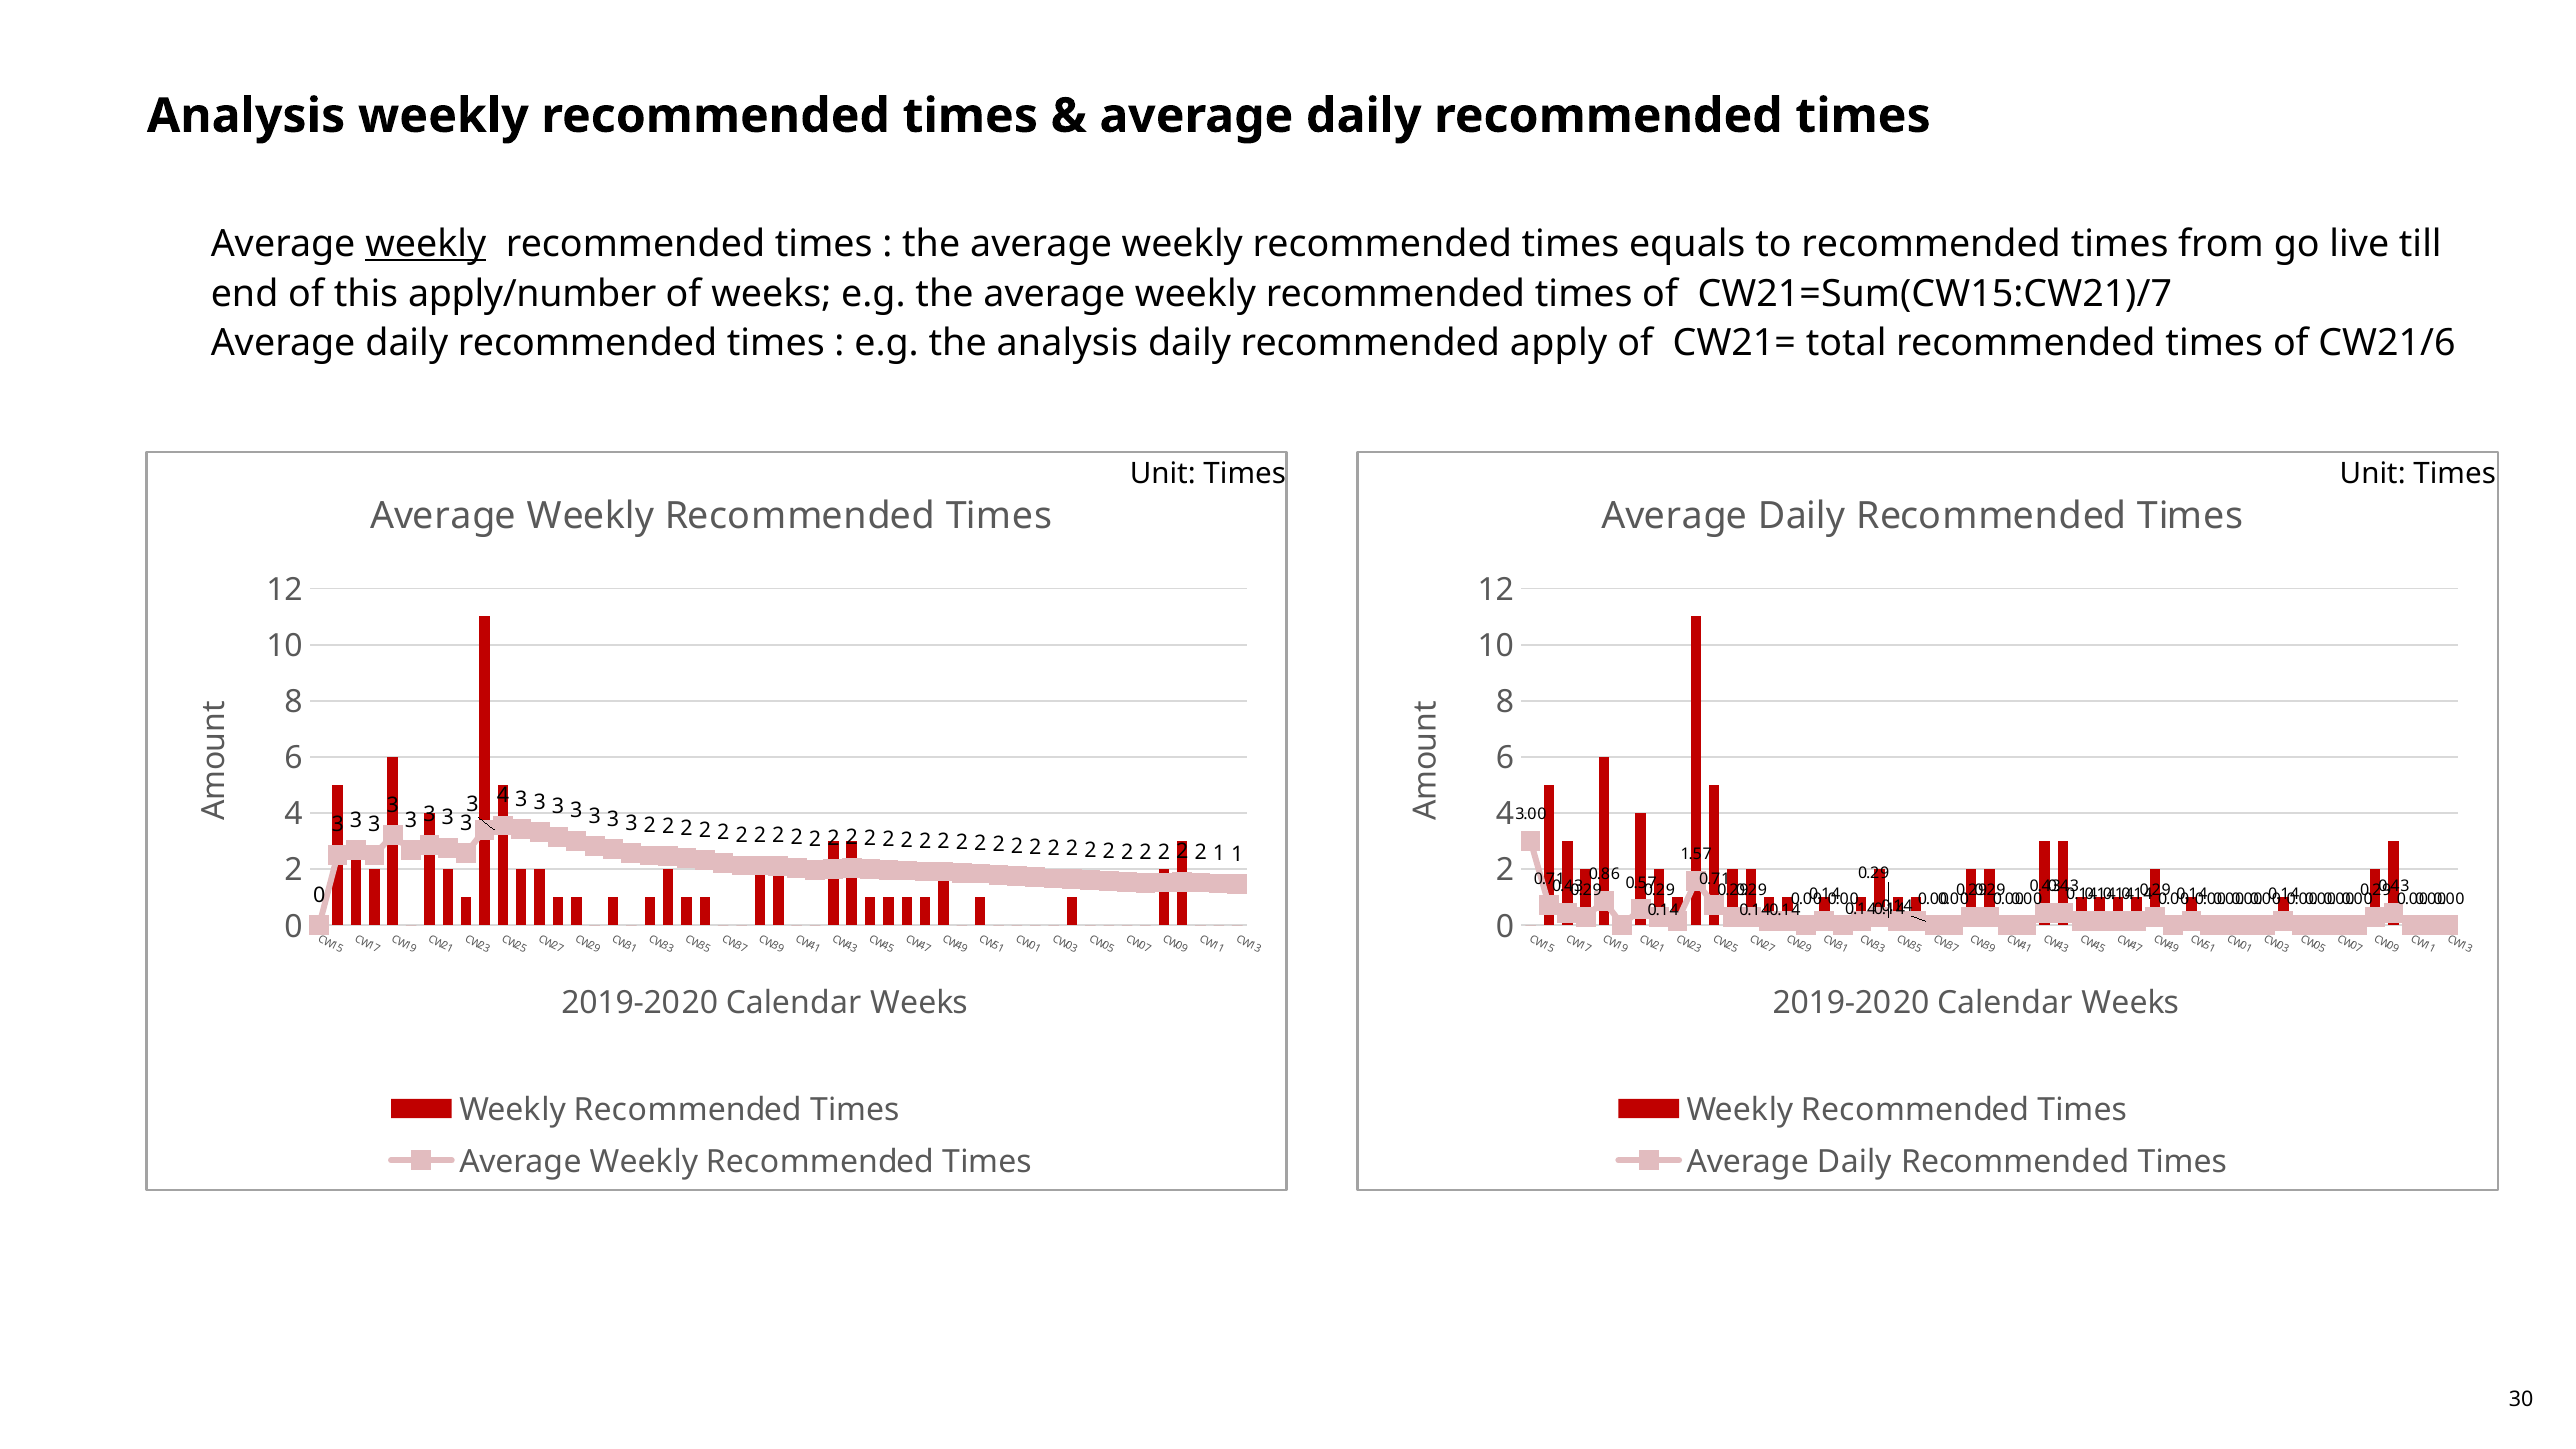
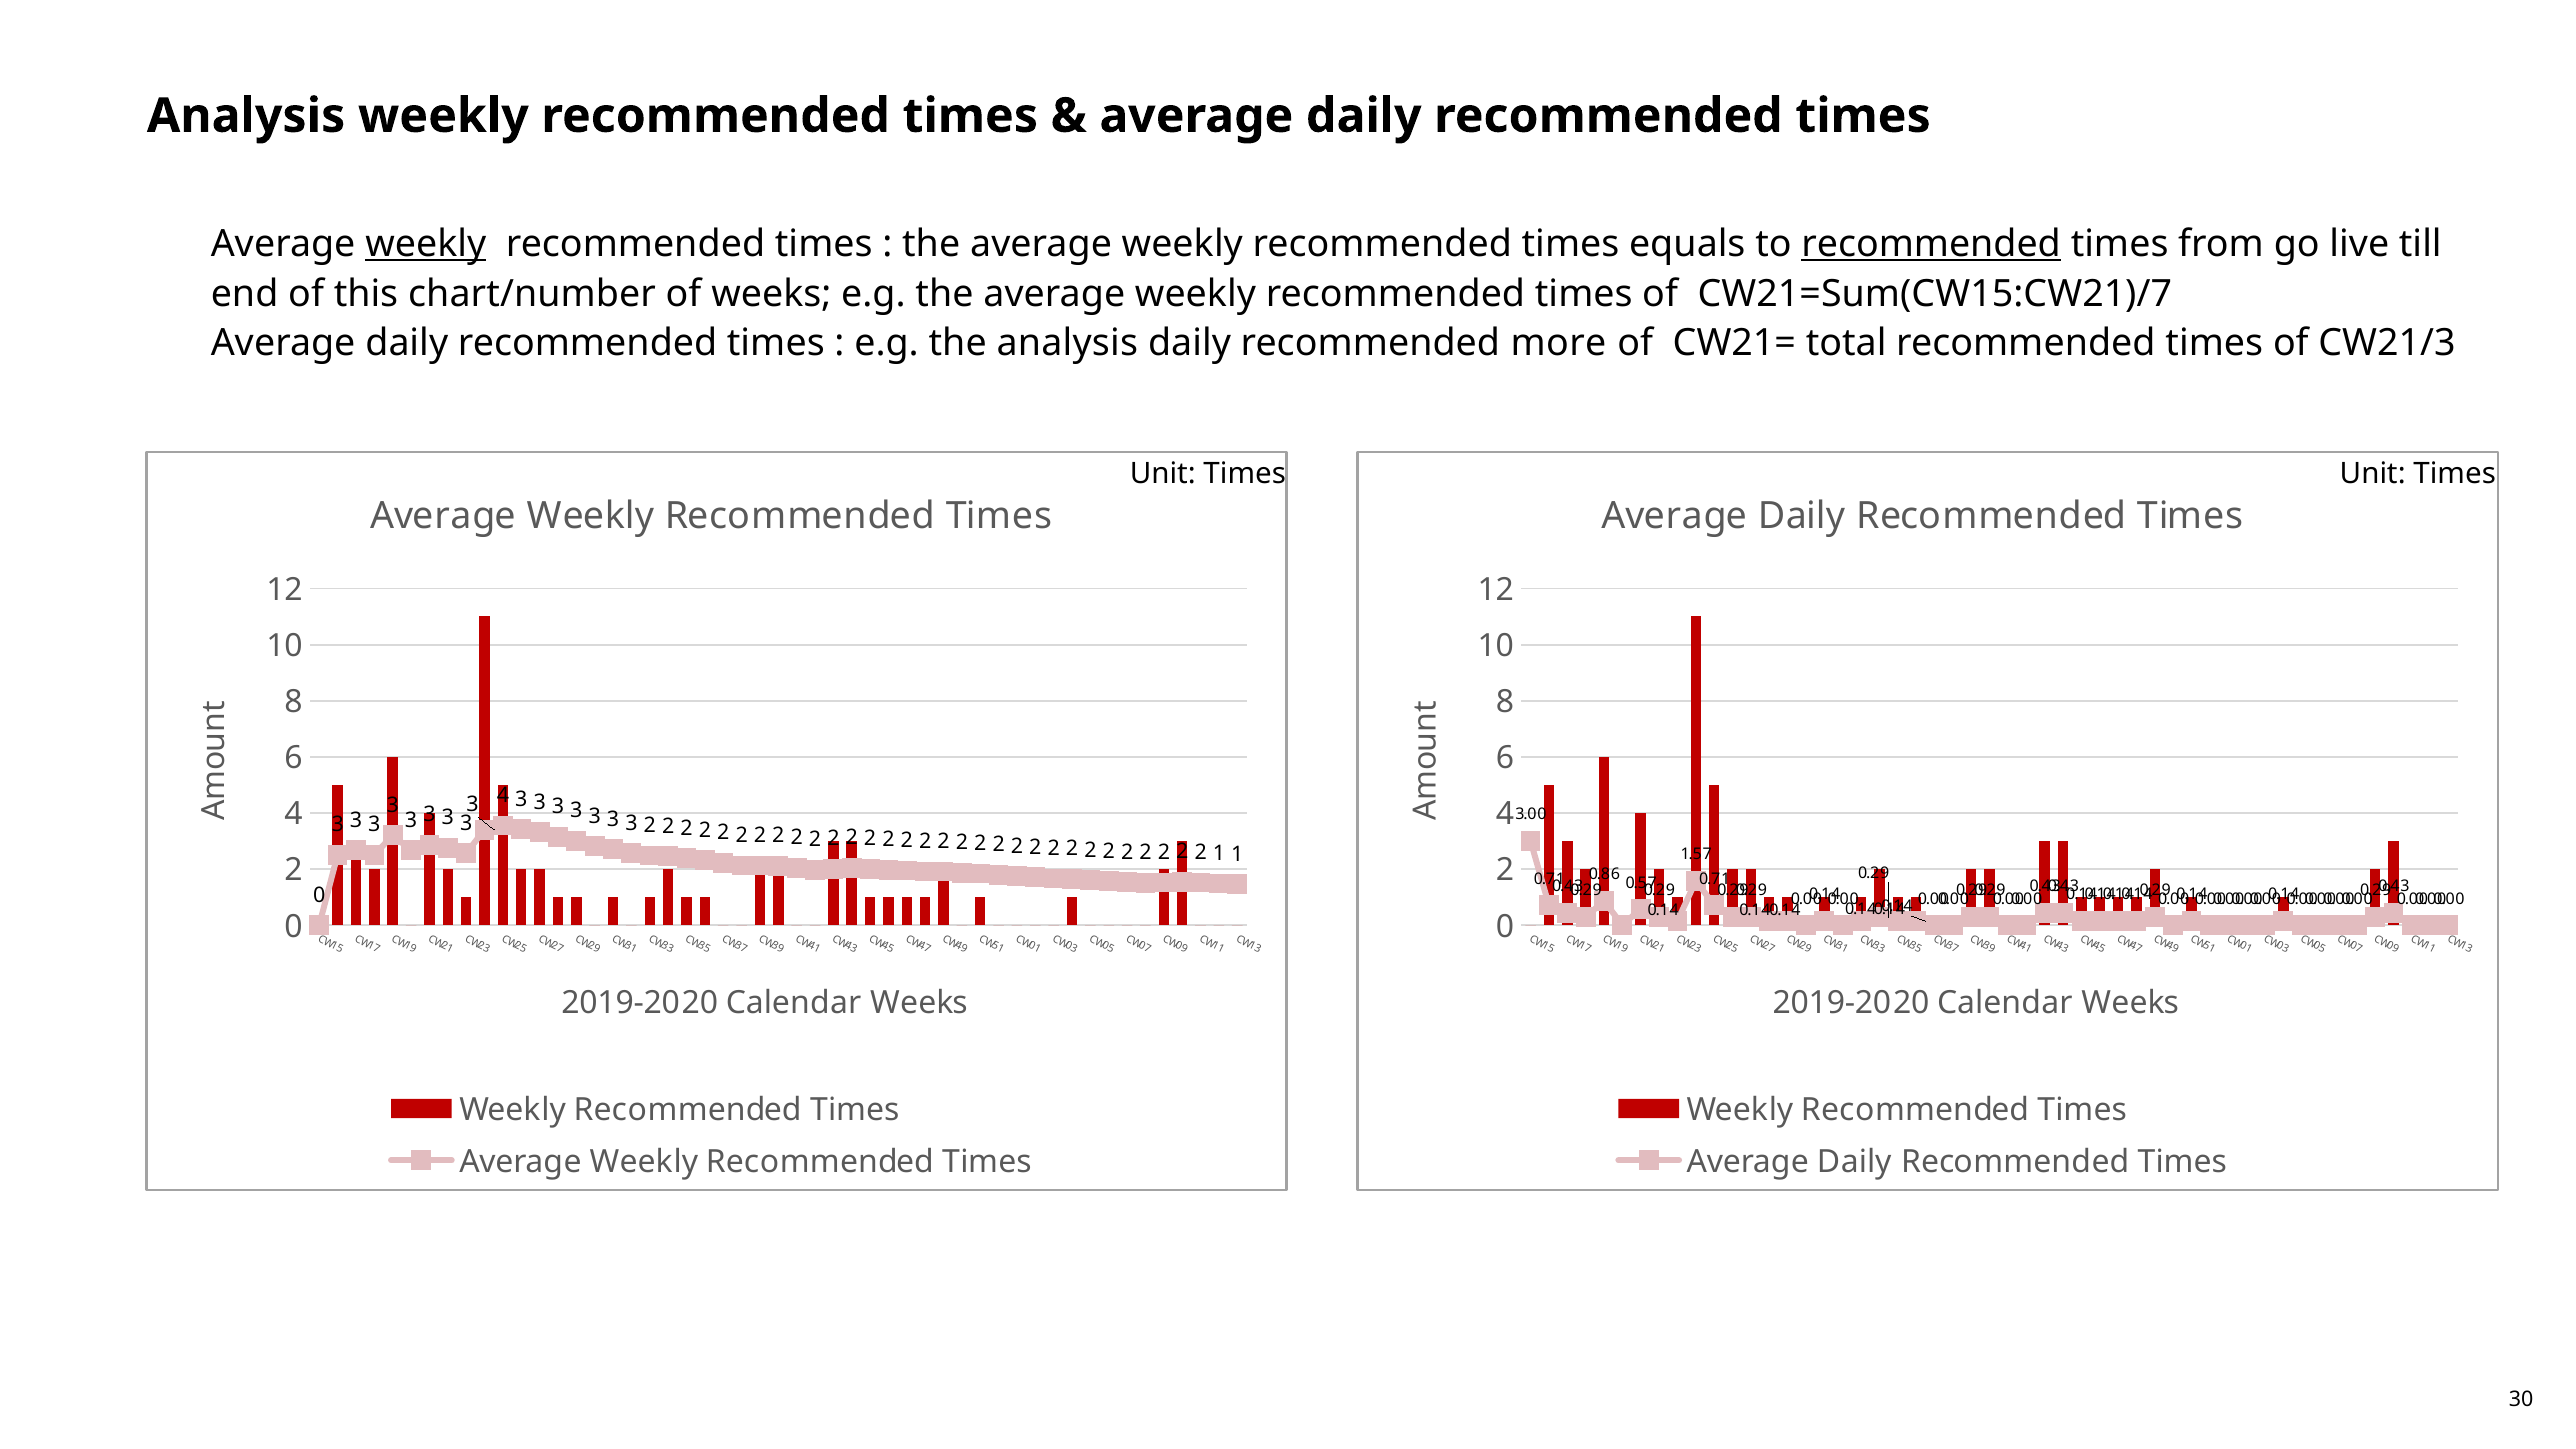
recommended at (1931, 244) underline: none -> present
apply/number: apply/number -> chart/number
apply: apply -> more
CW21/6: CW21/6 -> CW21/3
